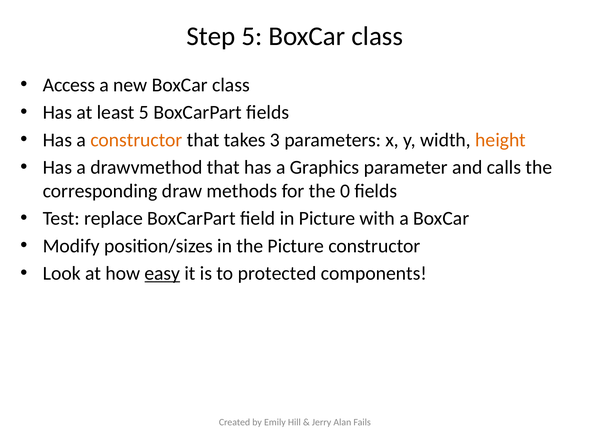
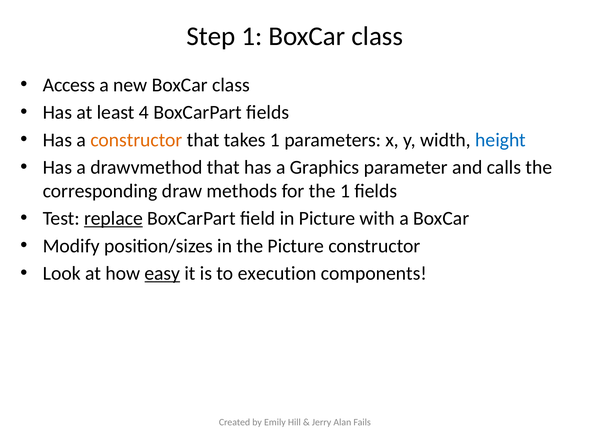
Step 5: 5 -> 1
least 5: 5 -> 4
takes 3: 3 -> 1
height colour: orange -> blue
the 0: 0 -> 1
replace underline: none -> present
protected: protected -> execution
